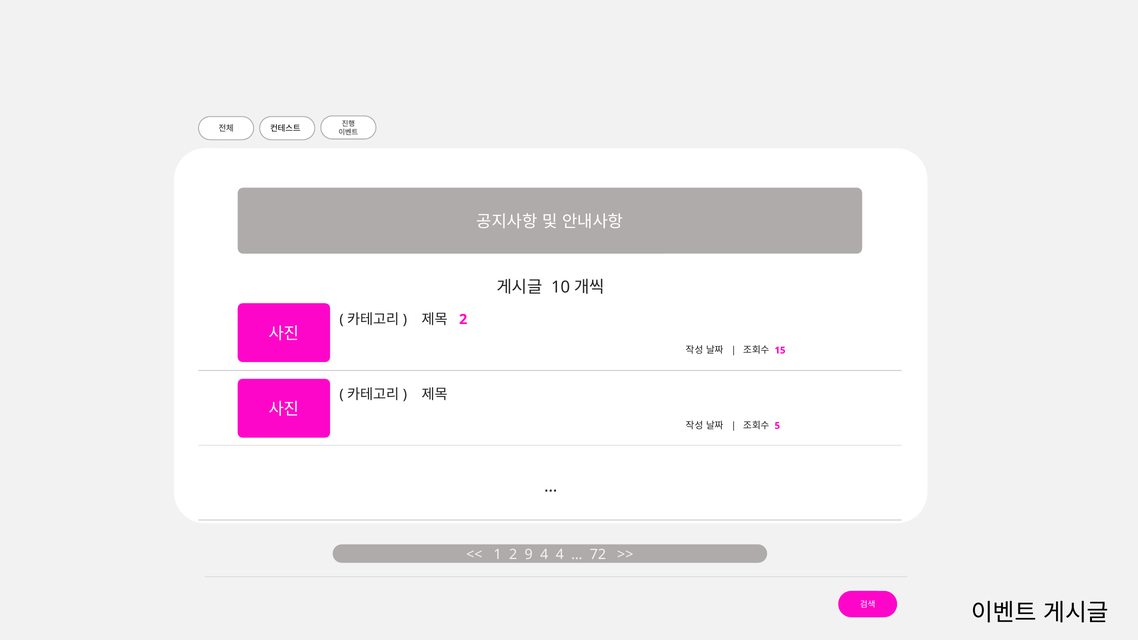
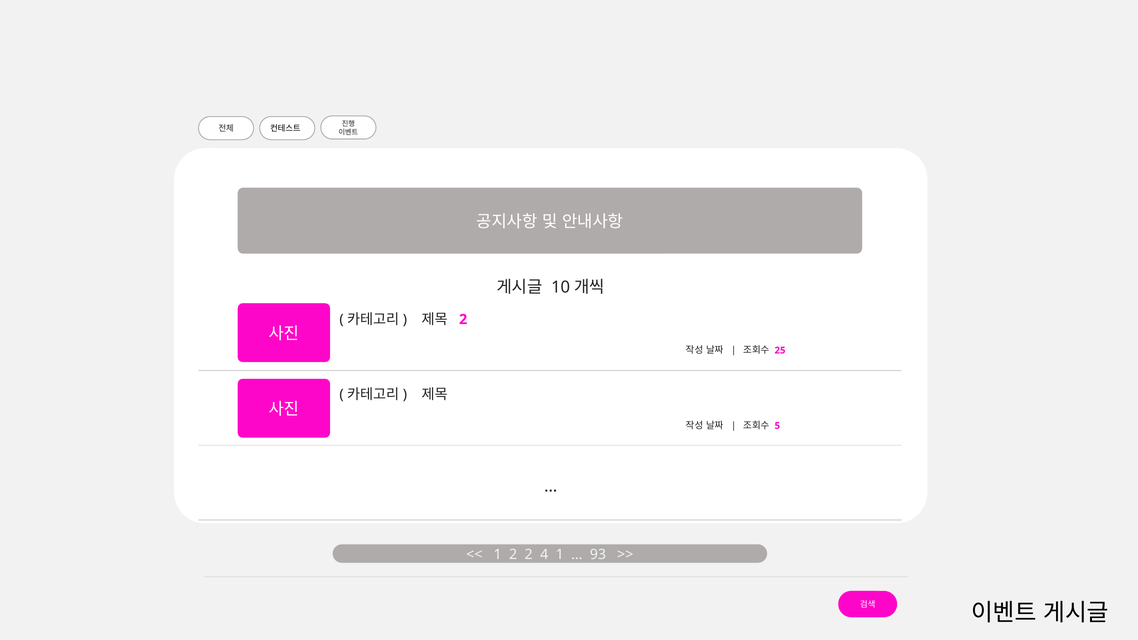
15: 15 -> 25
2 9: 9 -> 2
4 4: 4 -> 1
72: 72 -> 93
